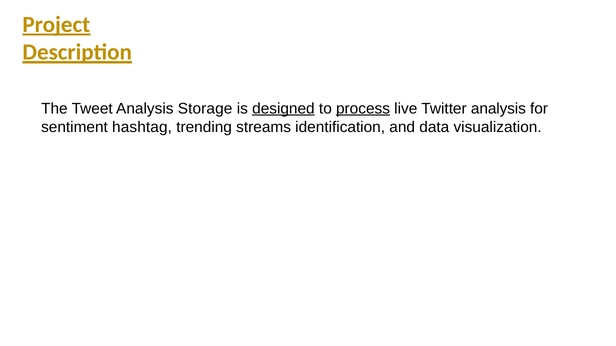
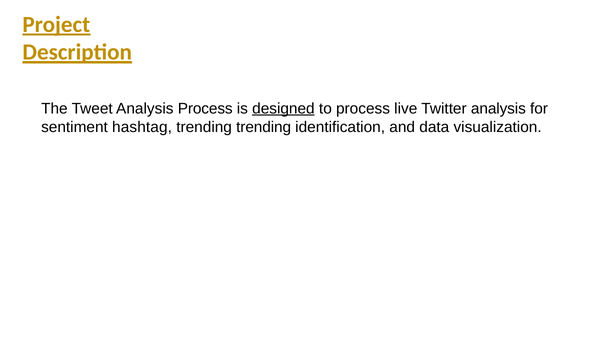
Analysis Storage: Storage -> Process
process at (363, 109) underline: present -> none
trending streams: streams -> trending
